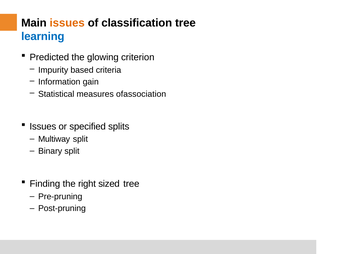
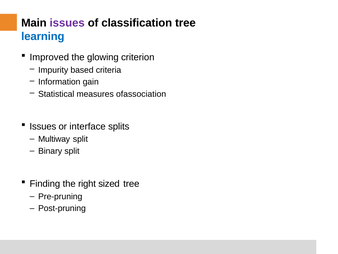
issues at (67, 23) colour: orange -> purple
Predicted: Predicted -> Improved
specified: specified -> interface
